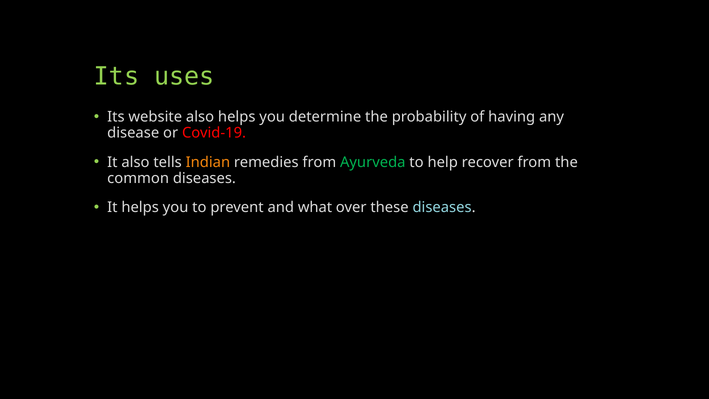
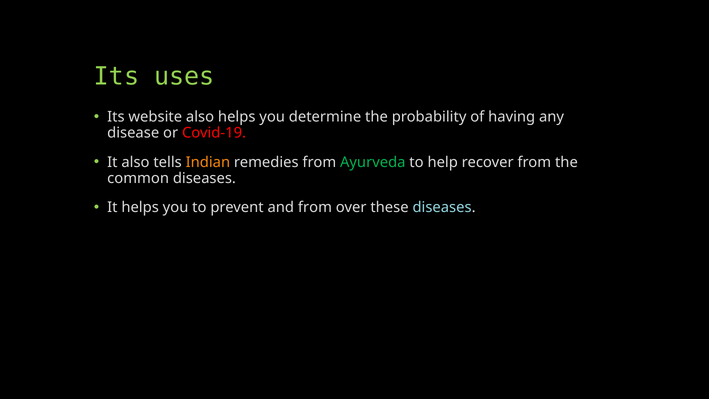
and what: what -> from
